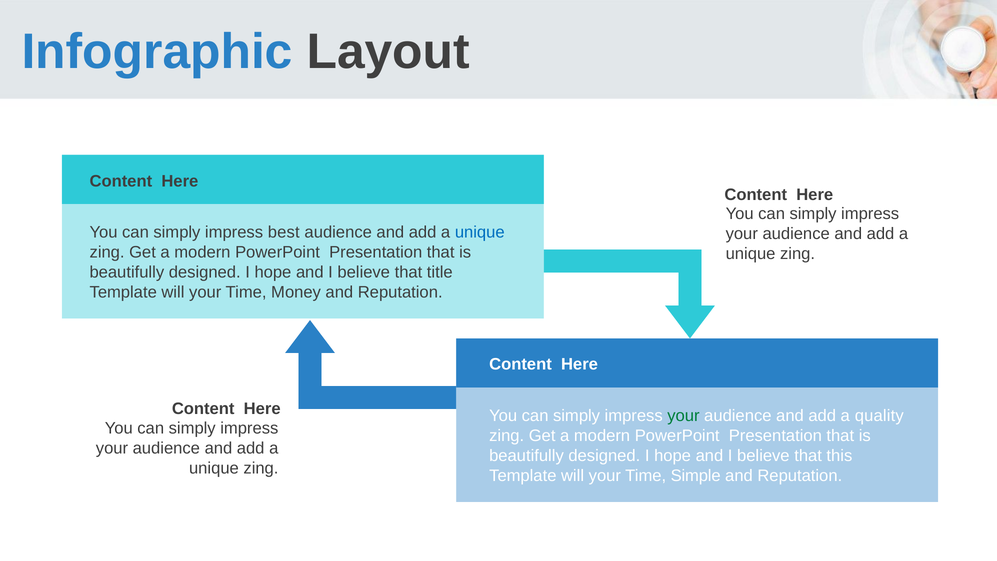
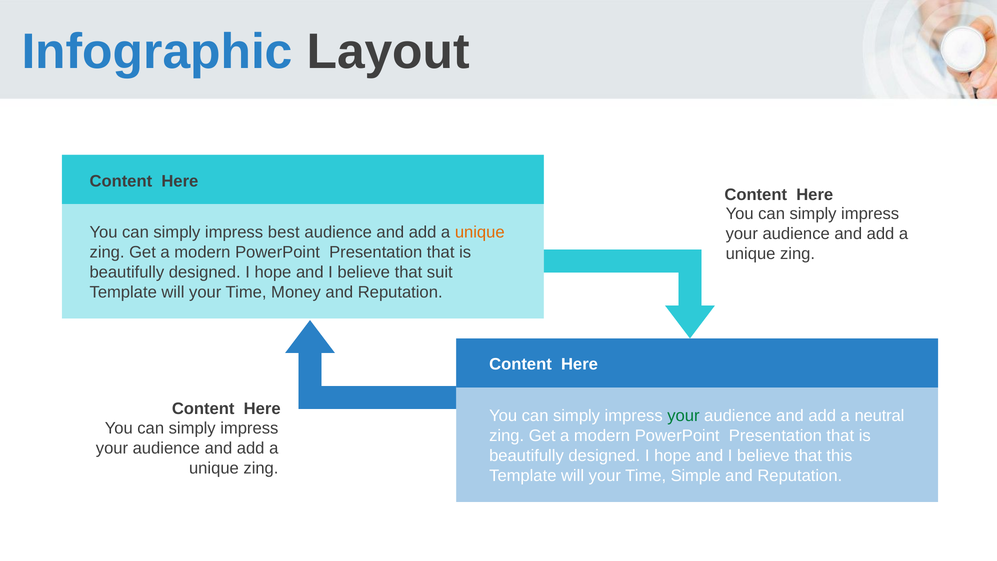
unique at (480, 232) colour: blue -> orange
title: title -> suit
quality: quality -> neutral
